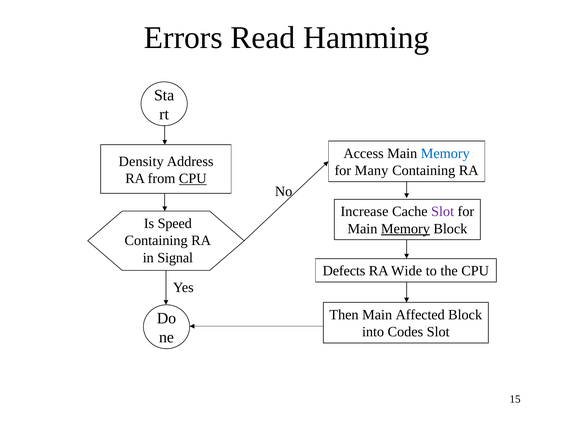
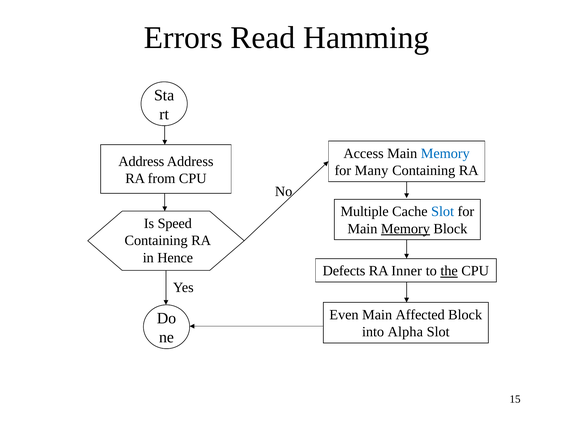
Density at (141, 161): Density -> Address
CPU at (193, 178) underline: present -> none
Increase: Increase -> Multiple
Slot at (443, 212) colour: purple -> blue
Signal: Signal -> Hence
Wide: Wide -> Inner
the underline: none -> present
Then: Then -> Even
Codes: Codes -> Alpha
